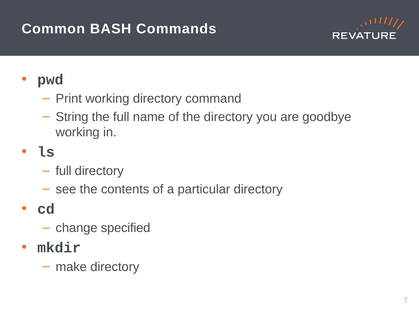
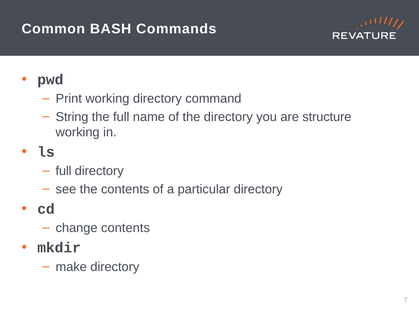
goodbye: goodbye -> structure
change specified: specified -> contents
